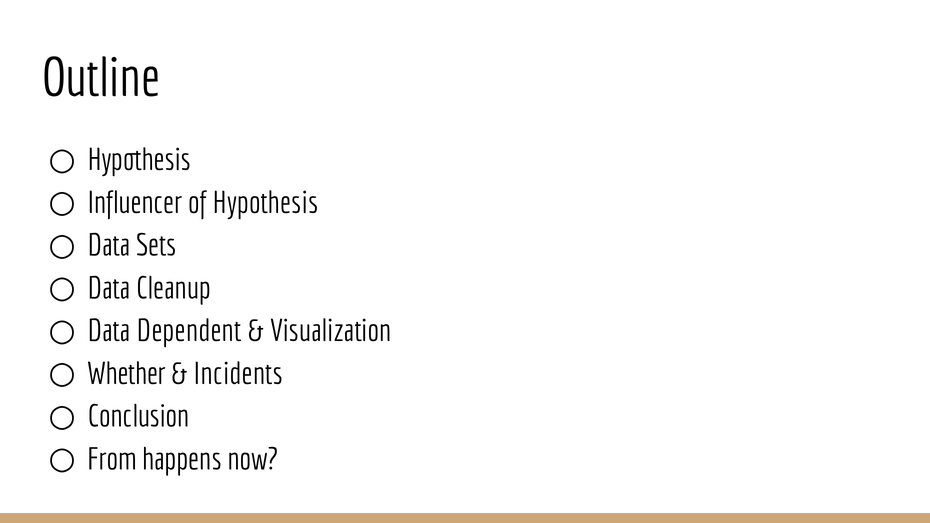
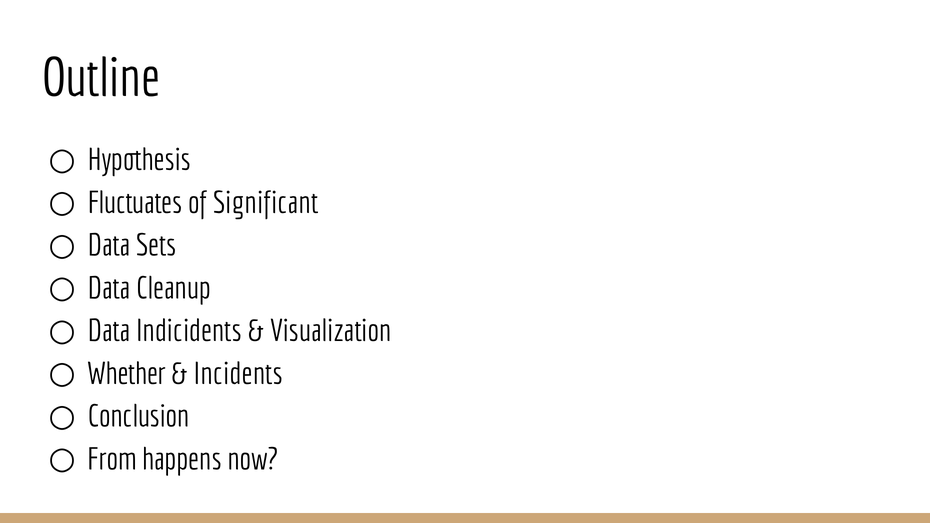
Influencer: Influencer -> Fluctuates
of Hypothesis: Hypothesis -> Significant
Dependent: Dependent -> Indicidents
